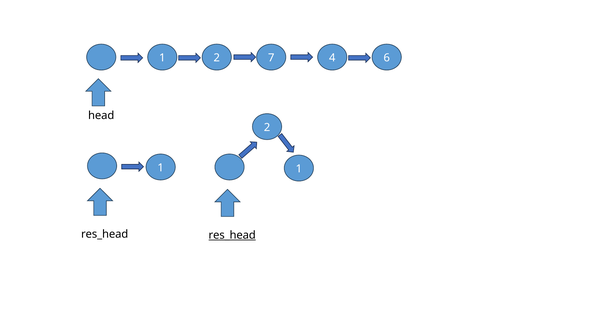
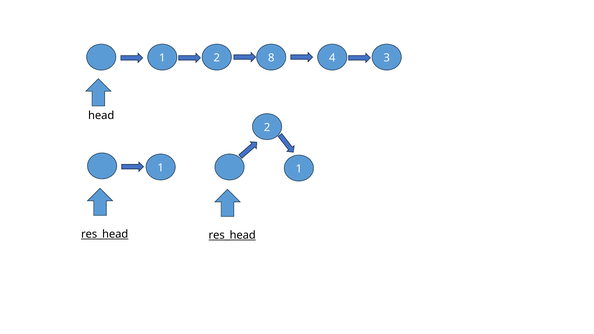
7: 7 -> 8
6: 6 -> 3
res_head at (105, 234) underline: none -> present
